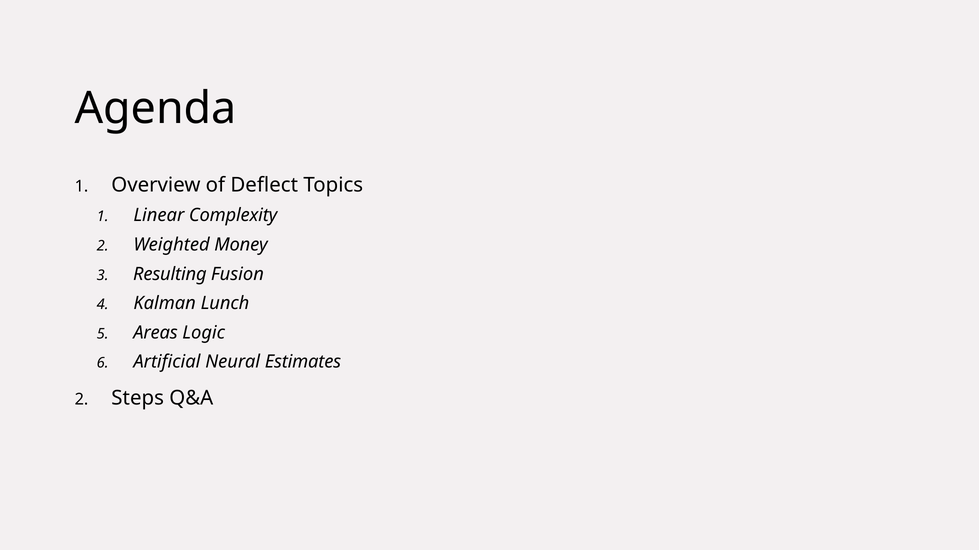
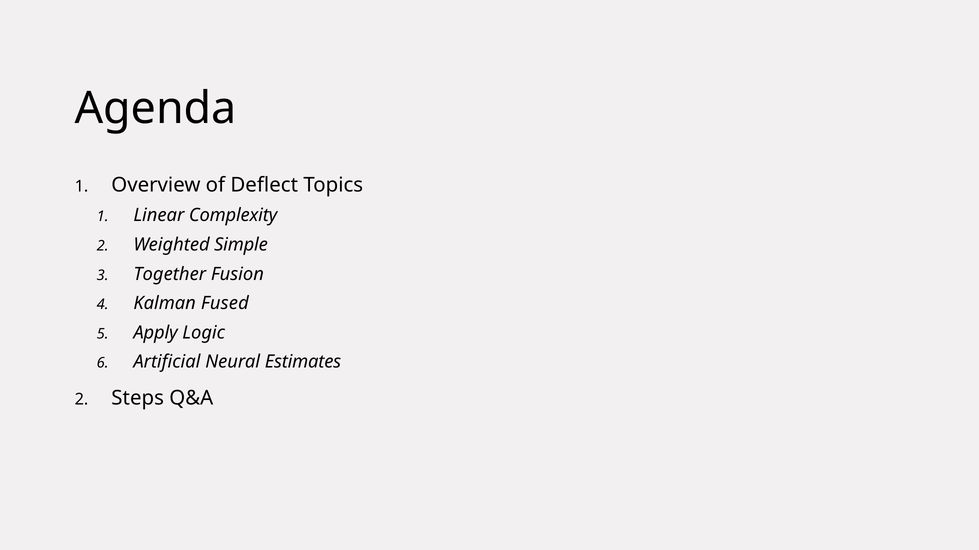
Money: Money -> Simple
Resulting: Resulting -> Together
Lunch: Lunch -> Fused
Areas: Areas -> Apply
